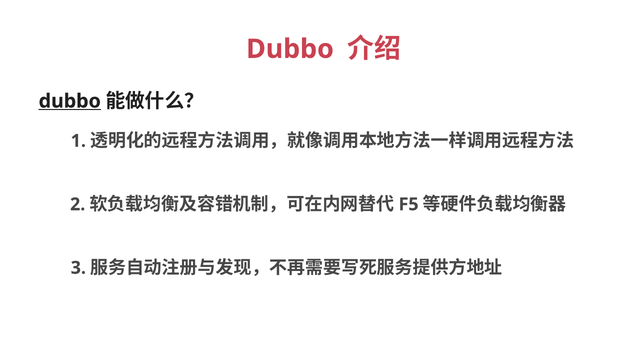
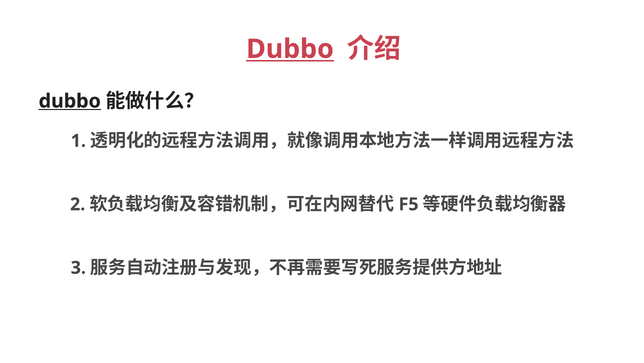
Dubbo at (290, 49) underline: none -> present
